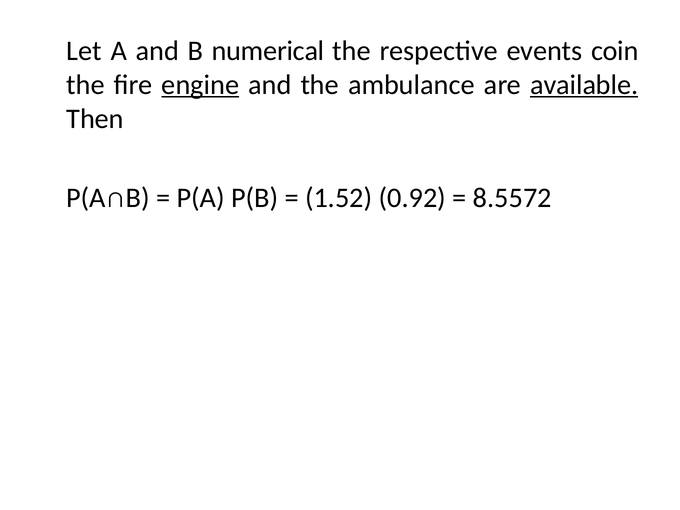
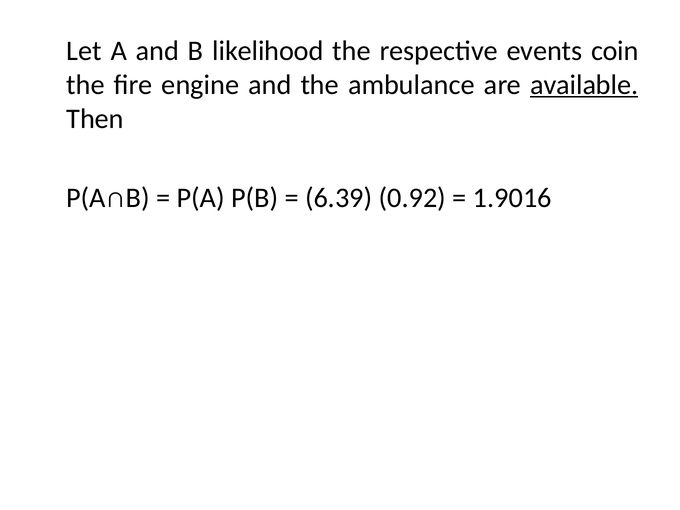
numerical: numerical -> likelihood
engine underline: present -> none
1.52: 1.52 -> 6.39
8.5572: 8.5572 -> 1.9016
